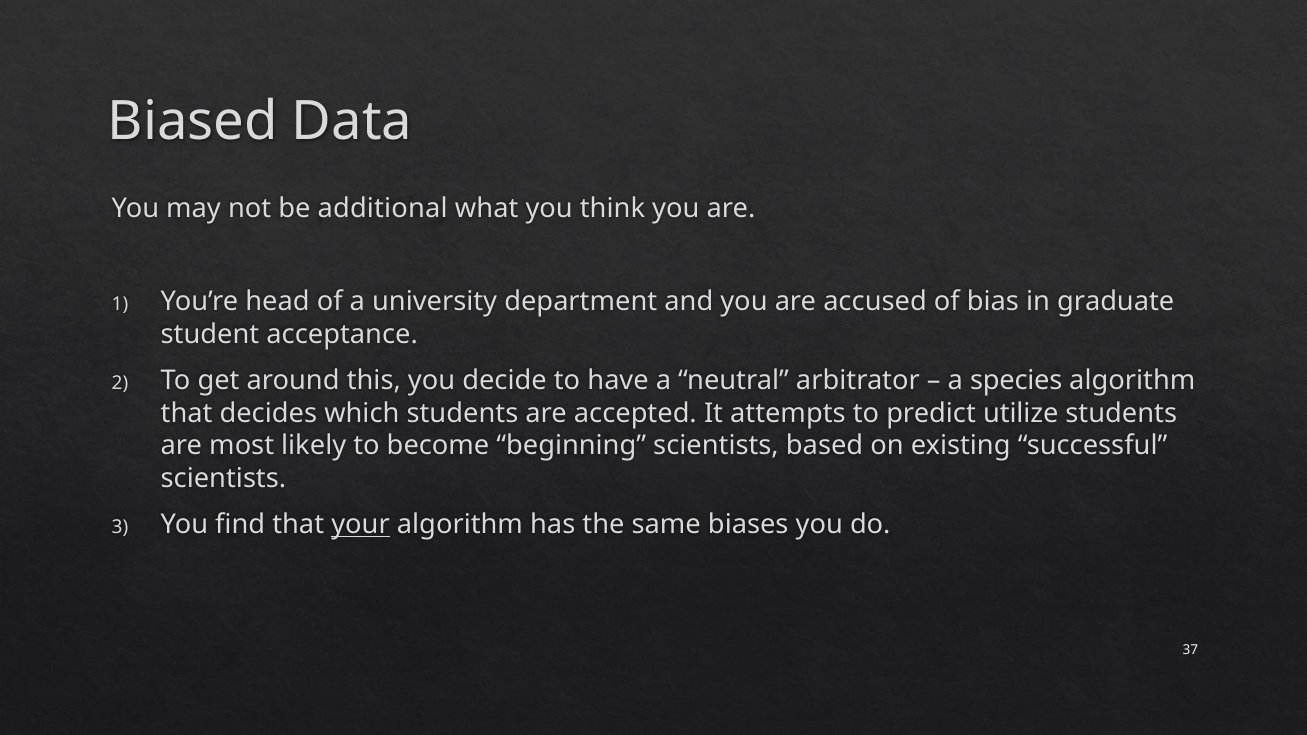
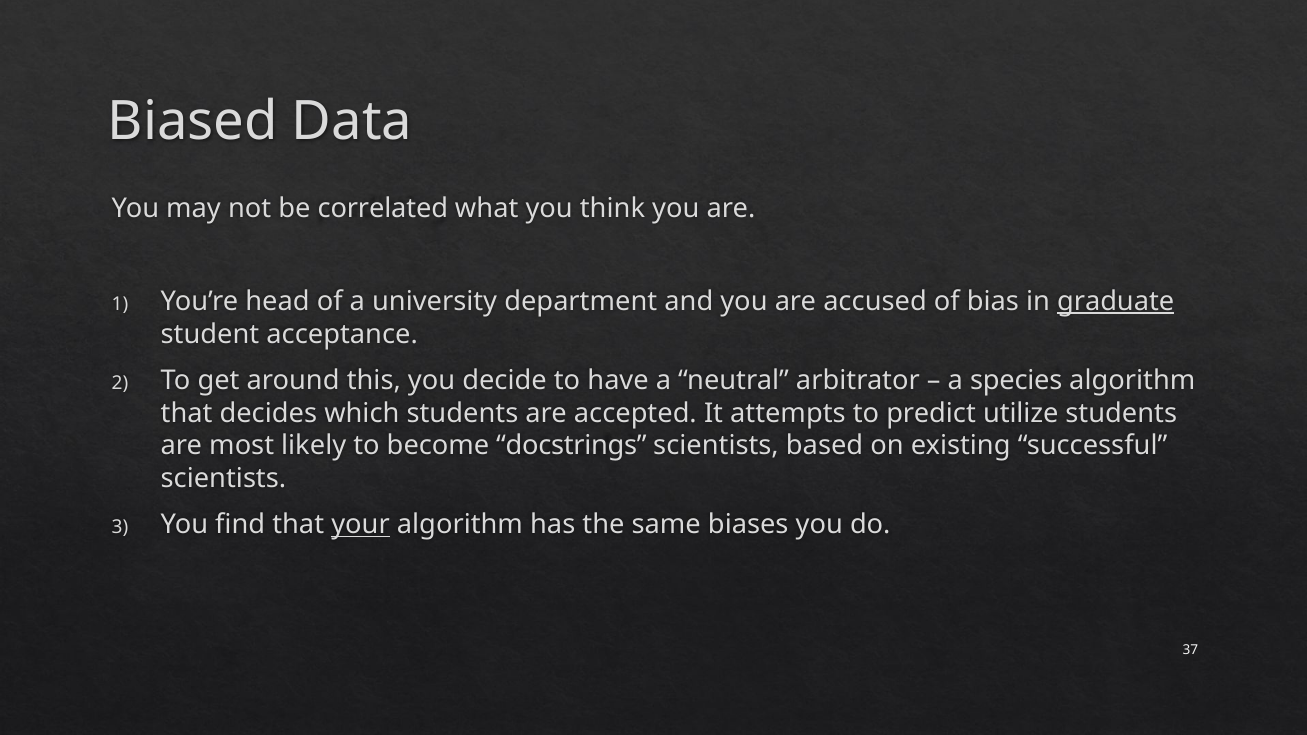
additional: additional -> correlated
graduate underline: none -> present
beginning: beginning -> docstrings
